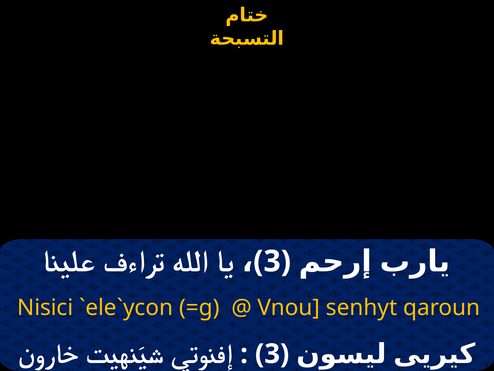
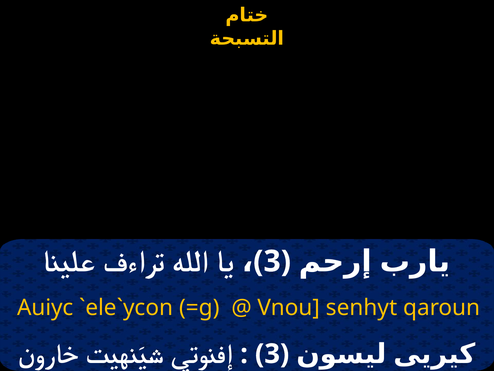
Nisici: Nisici -> Auiyc
